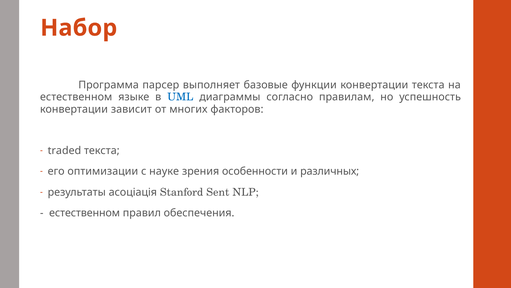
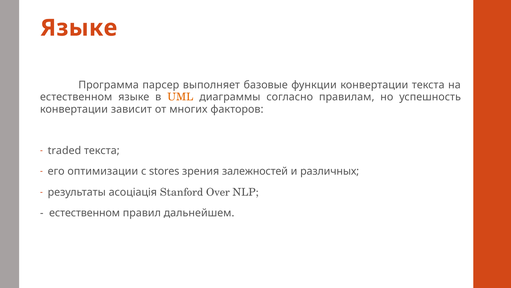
Набор at (79, 28): Набор -> Языке
UML colour: blue -> orange
науке: науке -> stores
особенности: особенности -> залежностей
Sent: Sent -> Over
обеспечения: обеспечения -> дальнейшем
